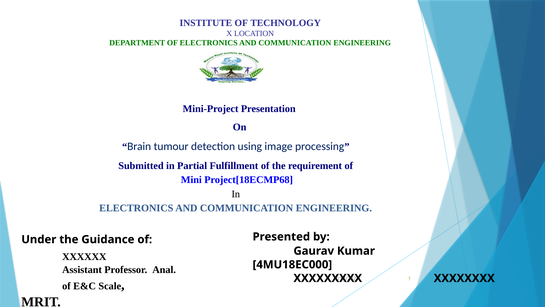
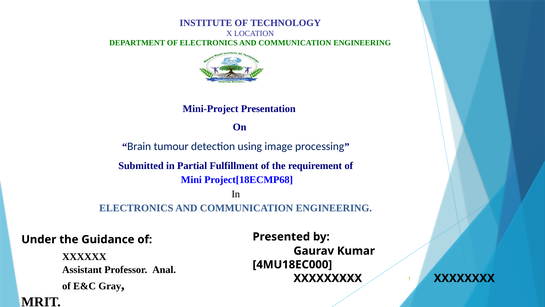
Scale: Scale -> Gray
